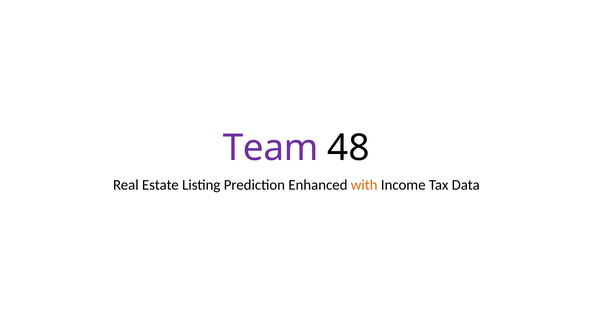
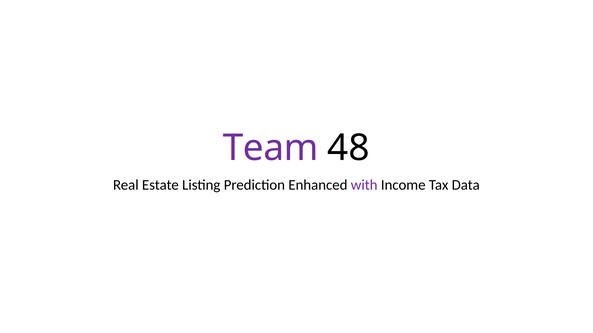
with colour: orange -> purple
